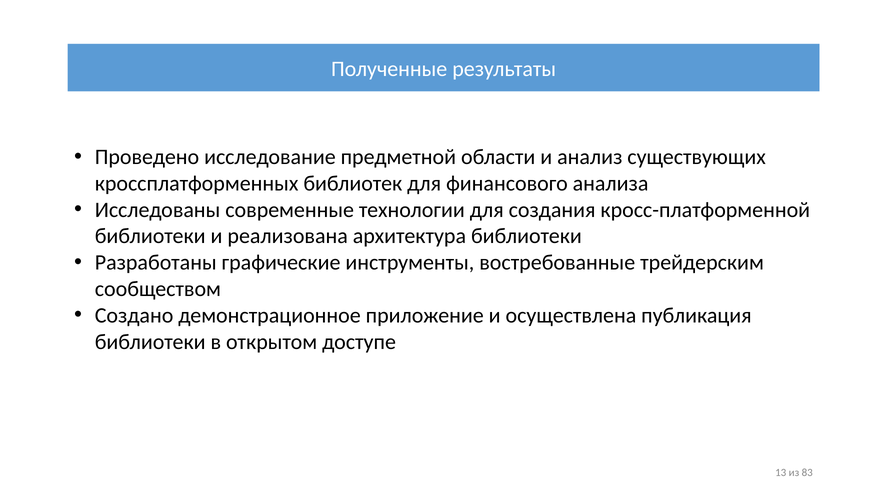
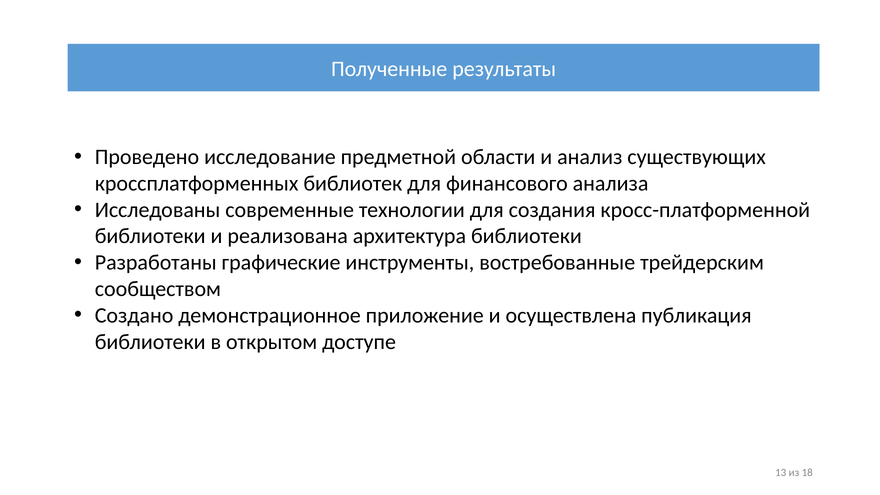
83: 83 -> 18
